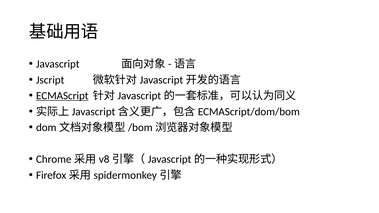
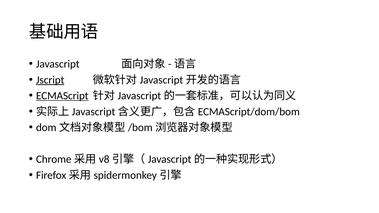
Jscript underline: none -> present
